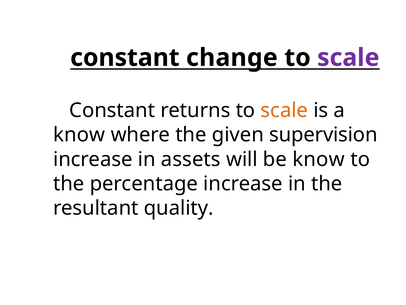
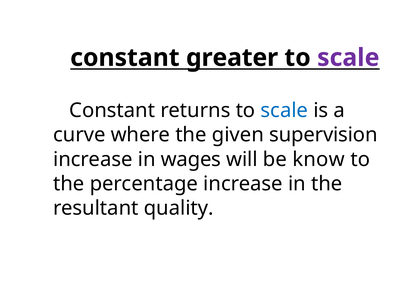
change: change -> greater
scale at (284, 110) colour: orange -> blue
know at (79, 135): know -> curve
assets: assets -> wages
